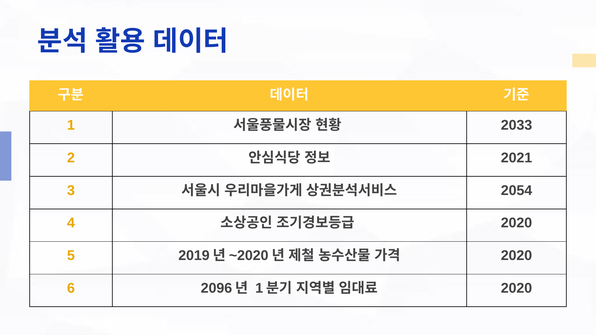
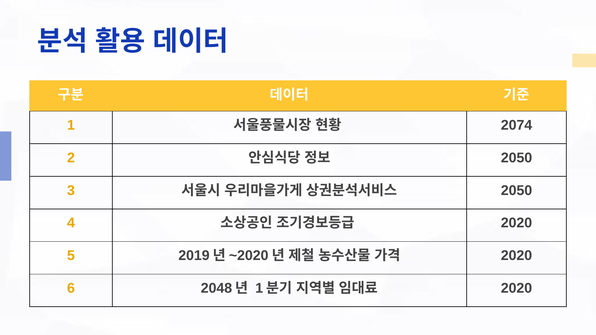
2033: 2033 -> 2074
2021 at (517, 158): 2021 -> 2050
2054 at (517, 191): 2054 -> 2050
2096: 2096 -> 2048
